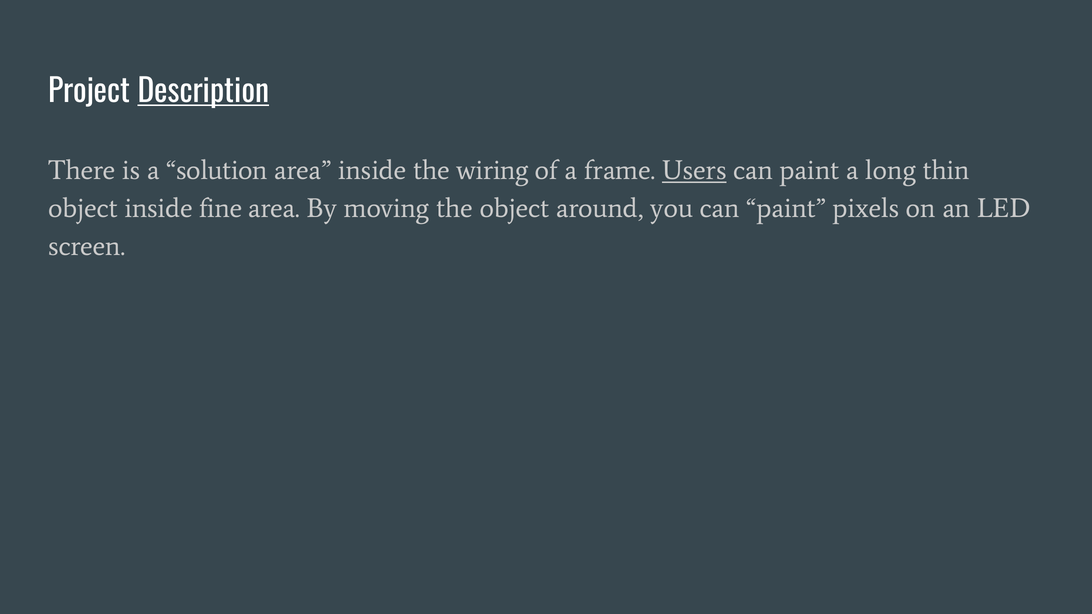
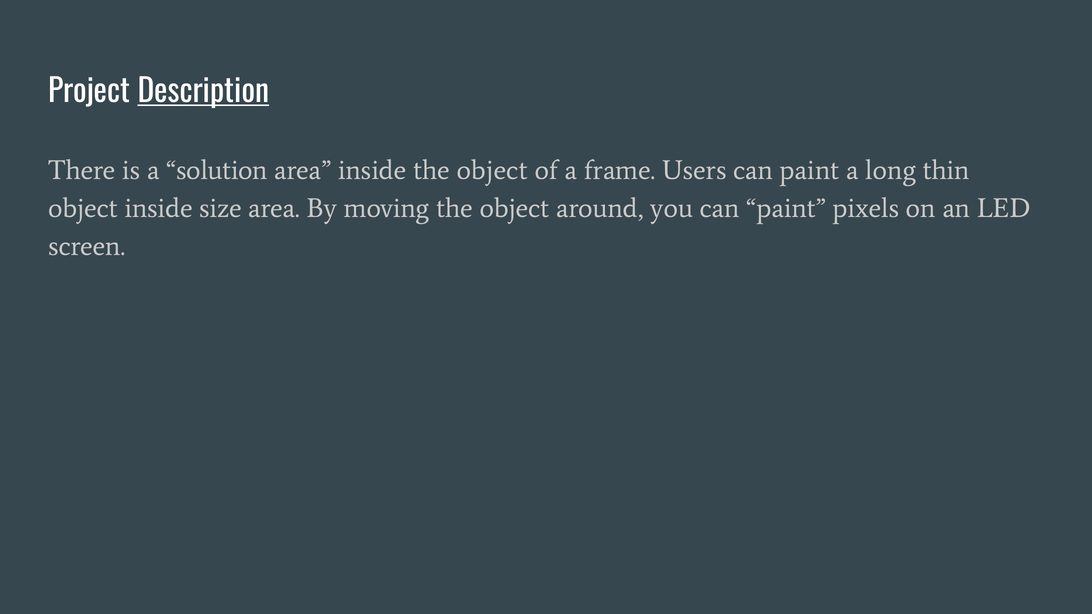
inside the wiring: wiring -> object
Users underline: present -> none
fine: fine -> size
